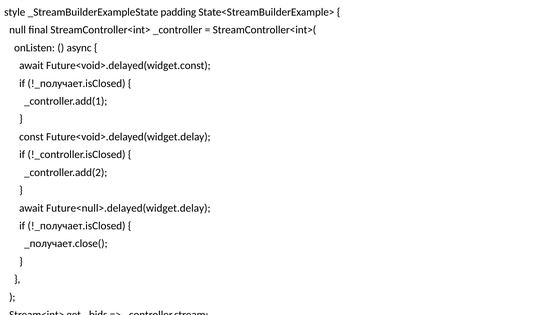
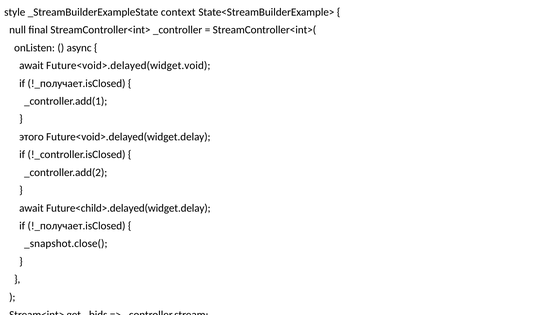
padding: padding -> context
Future<void>.delayed(widget.const: Future<void>.delayed(widget.const -> Future<void>.delayed(widget.void
const: const -> этого
Future<null>.delayed(widget.delay: Future<null>.delayed(widget.delay -> Future<child>.delayed(widget.delay
_получает.close(: _получает.close( -> _snapshot.close(
